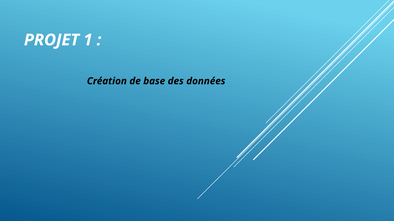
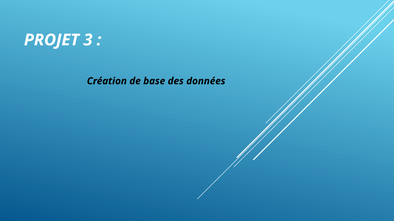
1: 1 -> 3
